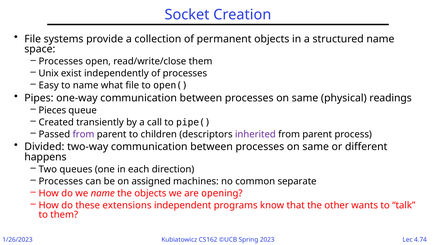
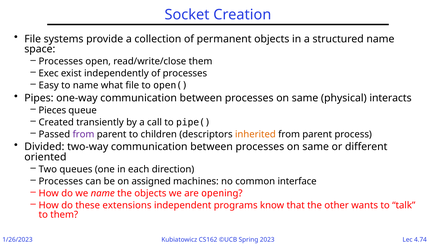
Unix: Unix -> Exec
readings: readings -> interacts
inherited colour: purple -> orange
happens: happens -> oriented
separate: separate -> interface
